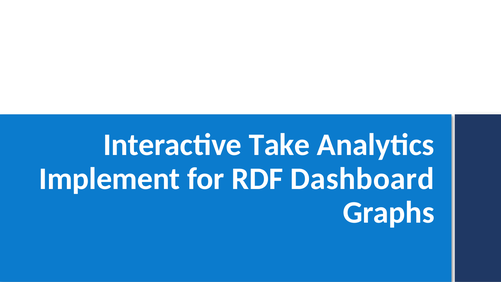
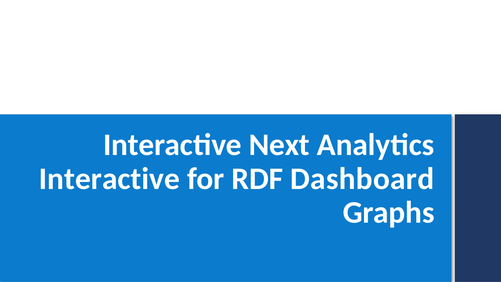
Take: Take -> Next
Implement at (110, 179): Implement -> Interactive
